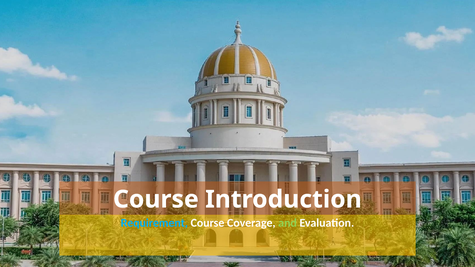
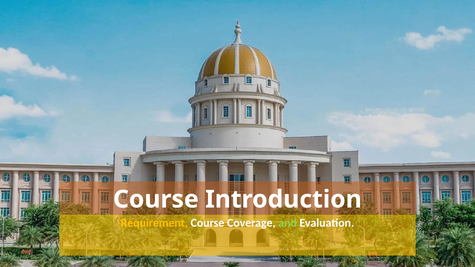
Requirement colour: light blue -> yellow
